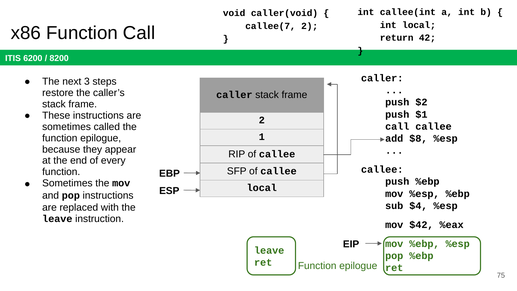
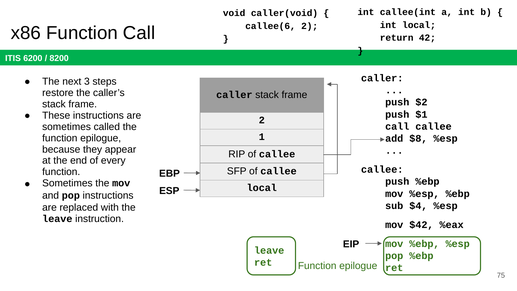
callee(7: callee(7 -> callee(6
